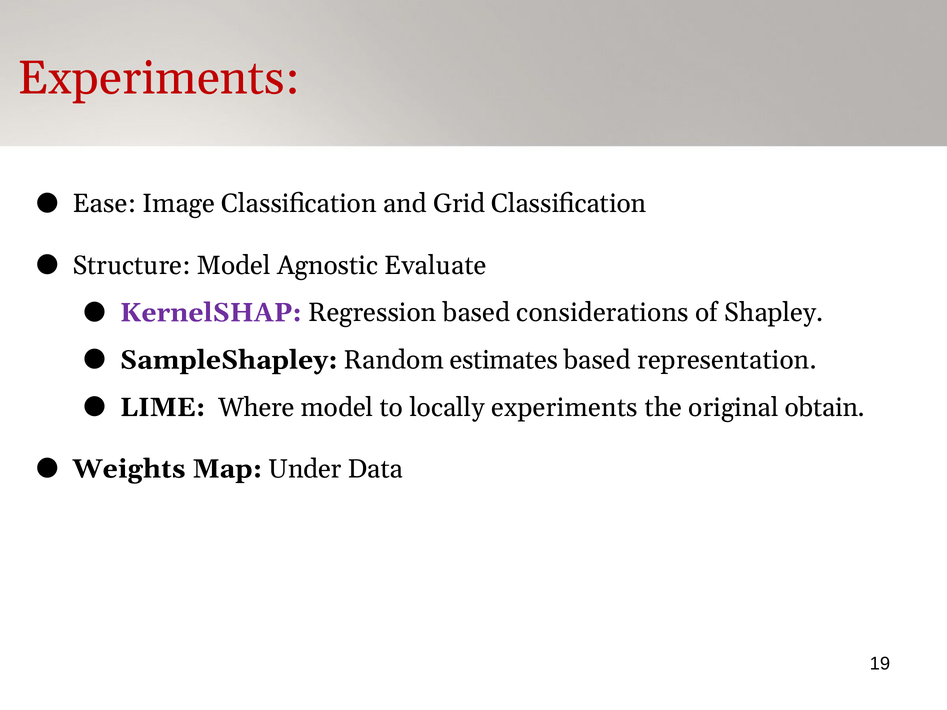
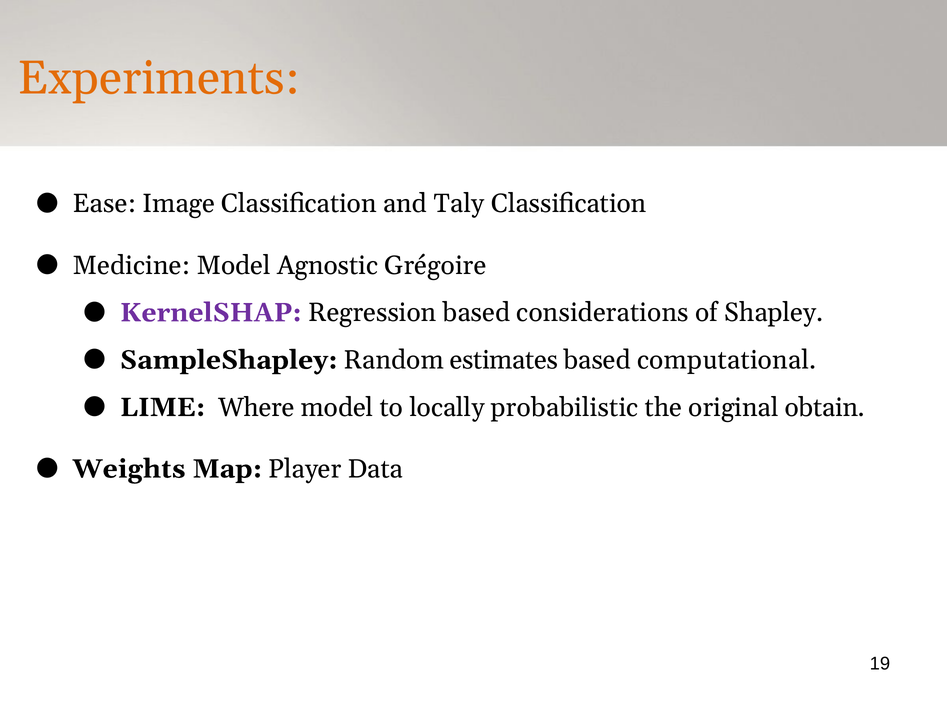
Experiments at (158, 78) colour: red -> orange
Grid: Grid -> Taly
Structure: Structure -> Medicine
Evaluate: Evaluate -> Grégoire
representation: representation -> computational
locally experiments: experiments -> probabilistic
Under: Under -> Player
